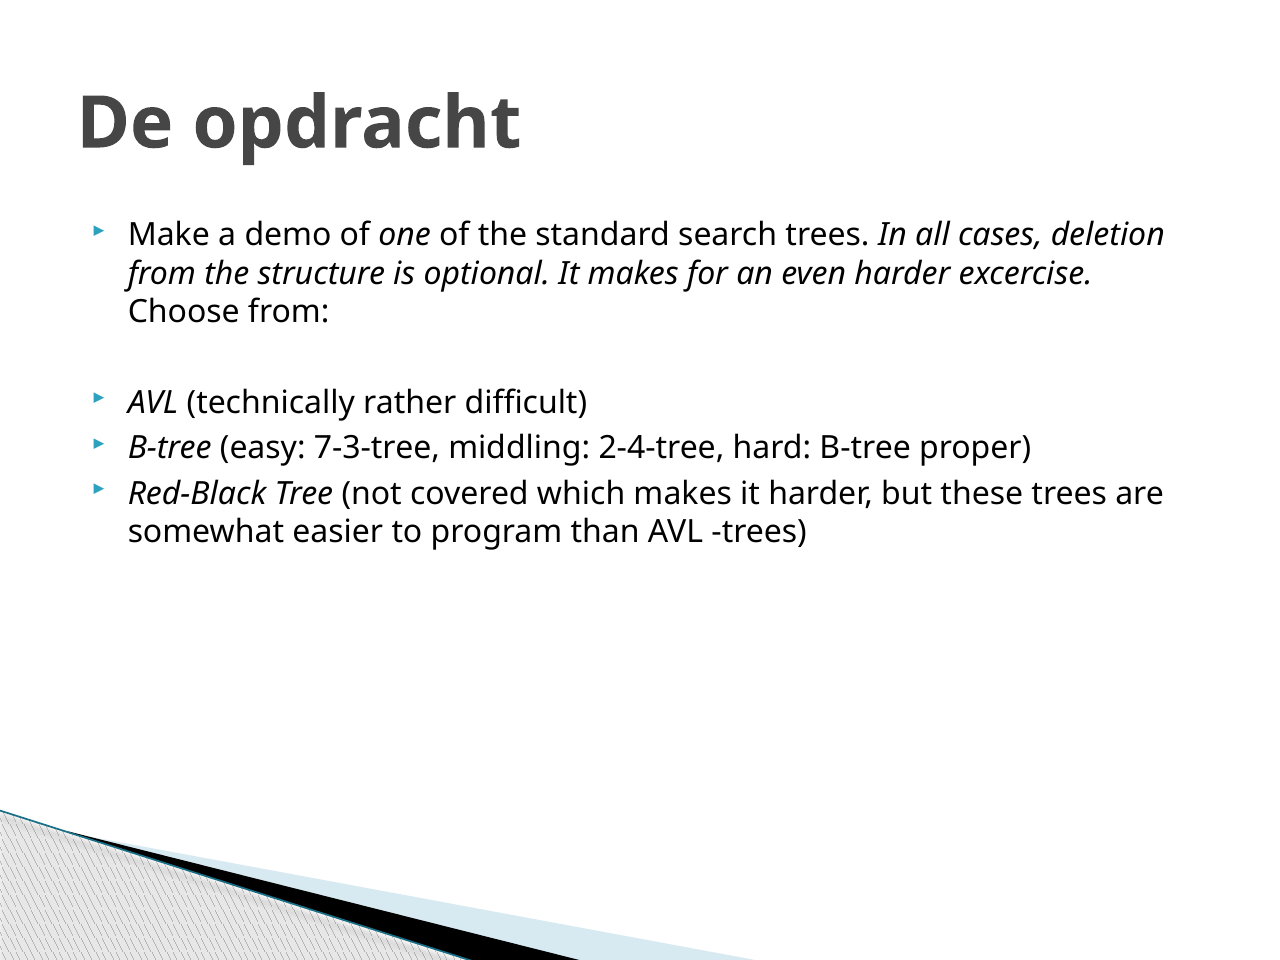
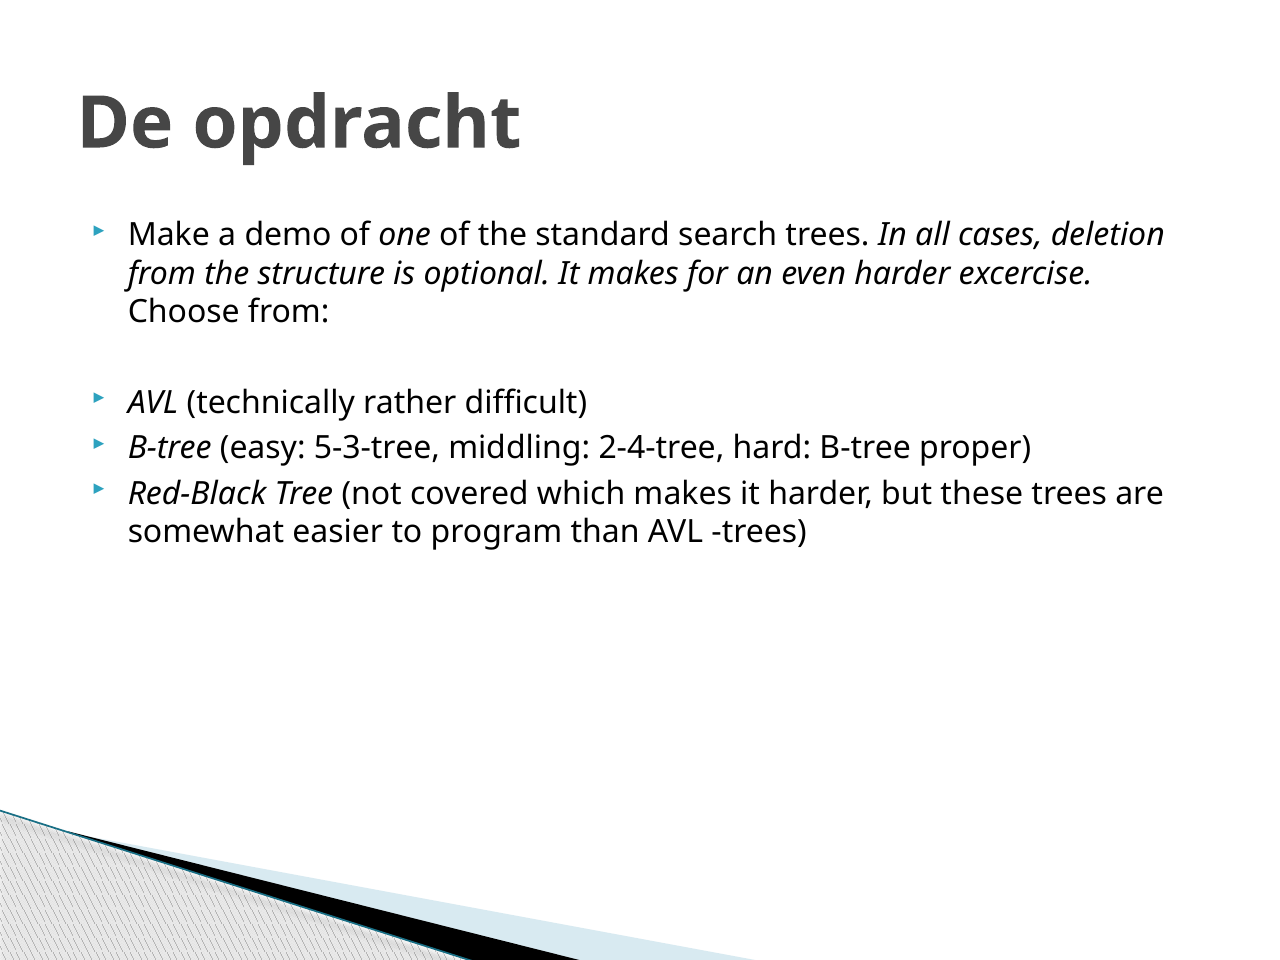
7-3-tree: 7-3-tree -> 5-3-tree
